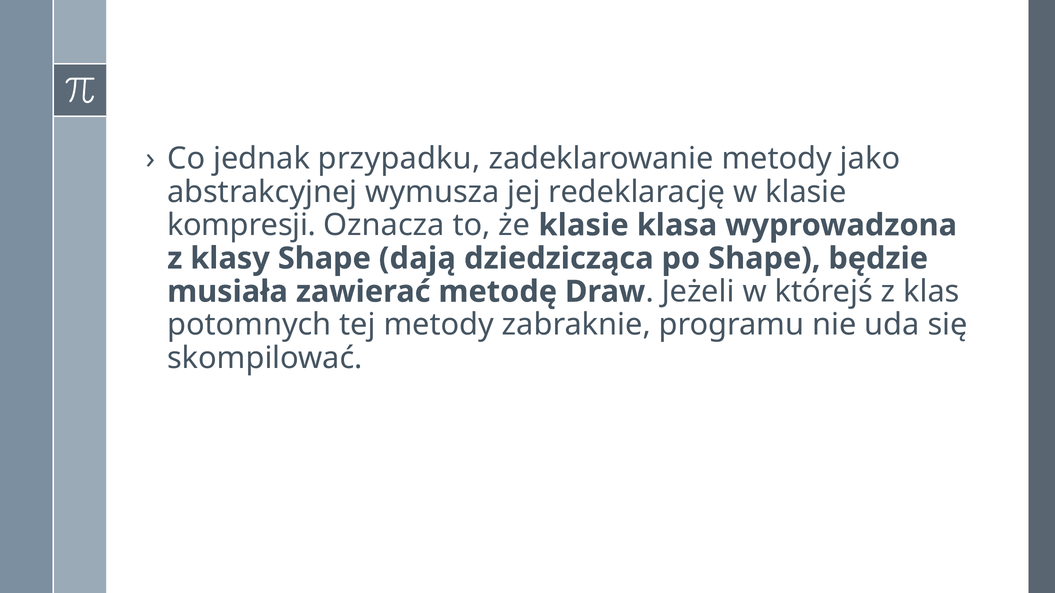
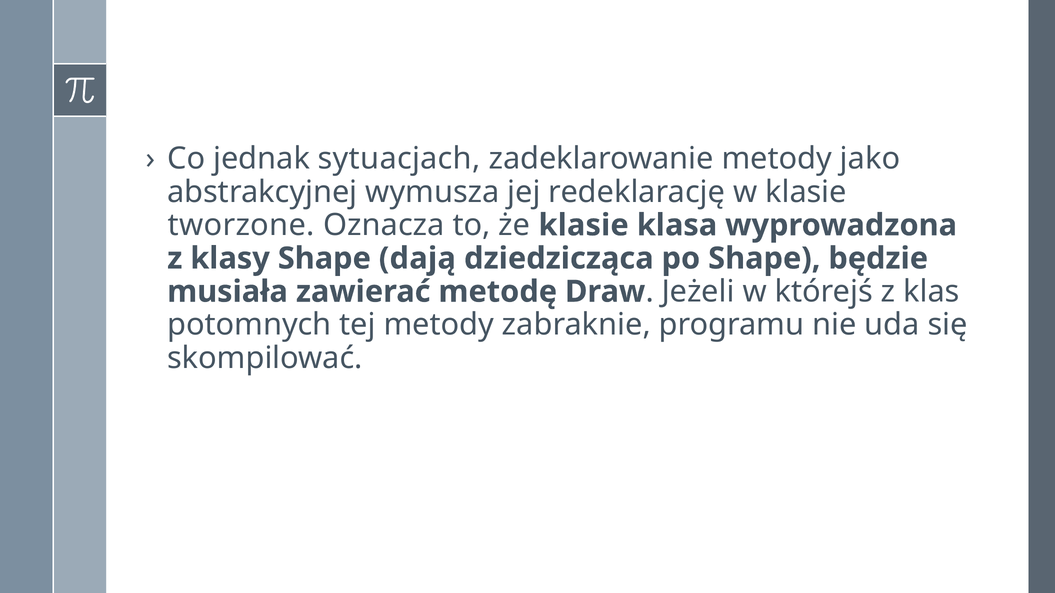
przypadku: przypadku -> sytuacjach
kompresji: kompresji -> tworzone
